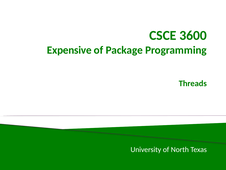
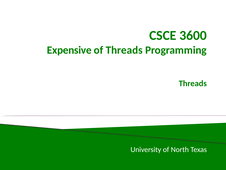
of Package: Package -> Threads
